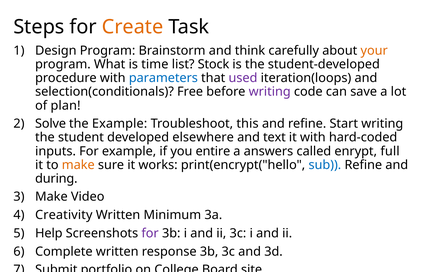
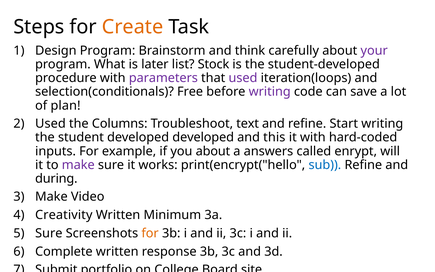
your colour: orange -> purple
time: time -> later
parameters colour: blue -> purple
Solve at (51, 124): Solve -> Used
the Example: Example -> Columns
this: this -> text
developed elsewhere: elsewhere -> developed
text: text -> this
you entire: entire -> about
full: full -> will
make at (78, 165) colour: orange -> purple
Help at (49, 233): Help -> Sure
for at (150, 233) colour: purple -> orange
